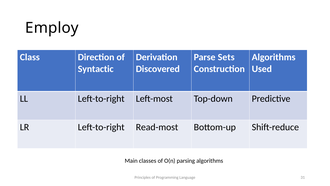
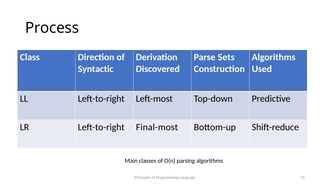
Employ: Employ -> Process
Read-most: Read-most -> Final-most
